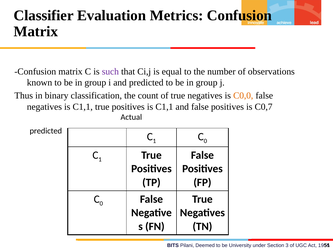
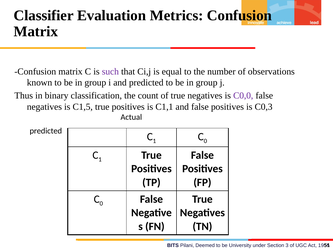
C0,0 colour: orange -> purple
negatives is C1,1: C1,1 -> C1,5
C0,7: C0,7 -> C0,3
